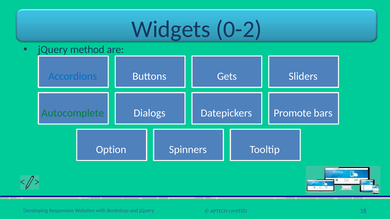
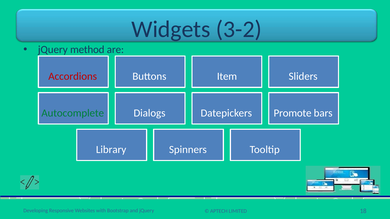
0-2: 0-2 -> 3-2
Accordions colour: blue -> red
Gets: Gets -> Item
Option: Option -> Library
